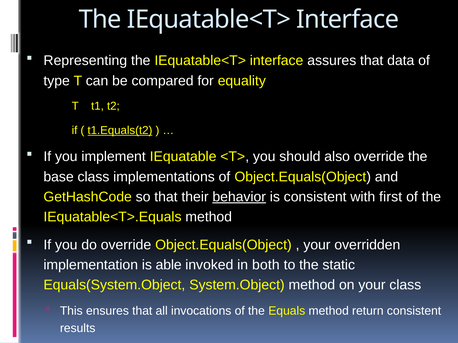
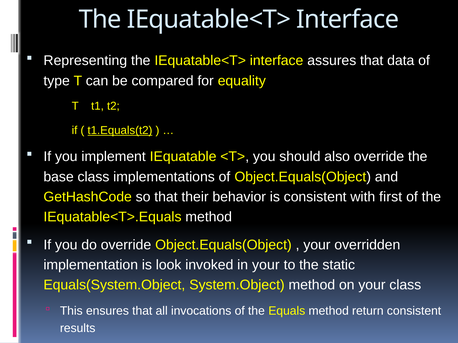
behavior underline: present -> none
able: able -> look
in both: both -> your
